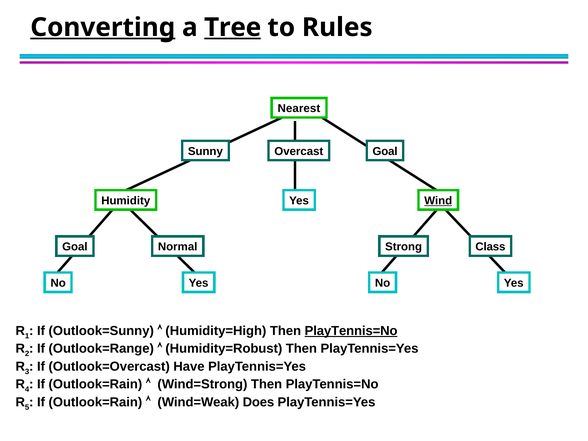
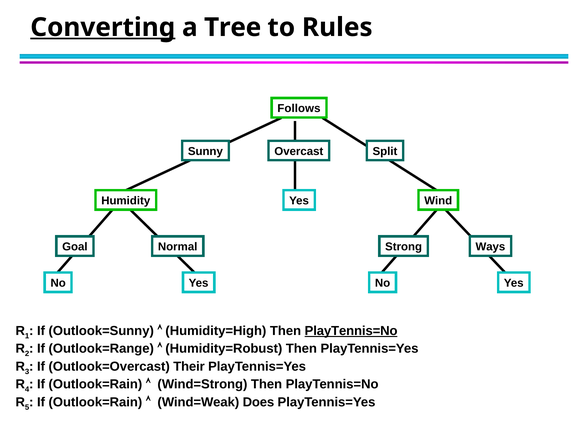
Tree underline: present -> none
Nearest: Nearest -> Follows
Overcast Goal: Goal -> Split
Wind underline: present -> none
Class: Class -> Ways
Have: Have -> Their
